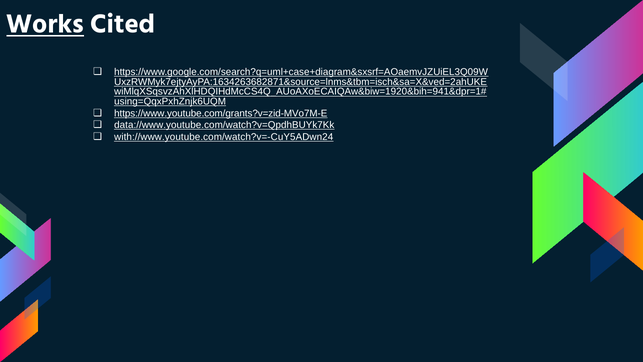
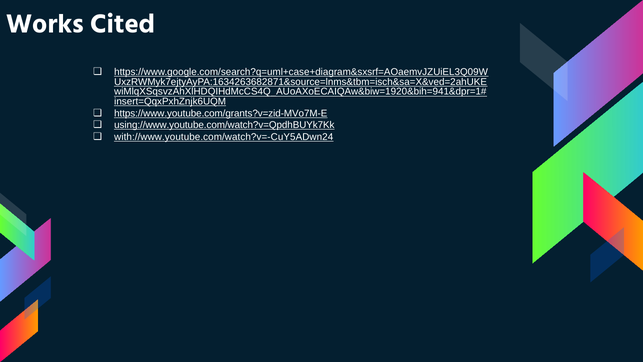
Works underline: present -> none
using=QqxPxhZnjk6UQM: using=QqxPxhZnjk6UQM -> insert=QqxPxhZnjk6UQM
data://www.youtube.com/watch?v=QpdhBUYk7Kk: data://www.youtube.com/watch?v=QpdhBUYk7Kk -> using://www.youtube.com/watch?v=QpdhBUYk7Kk
